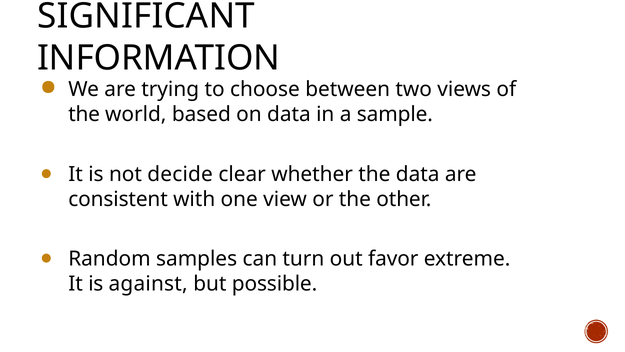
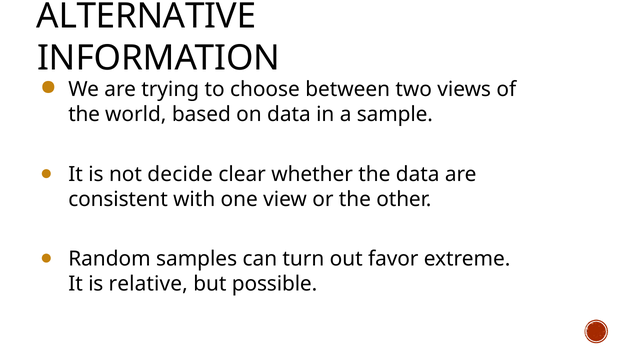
SIGNIFICANT: SIGNIFICANT -> ALTERNATIVE
against: against -> relative
